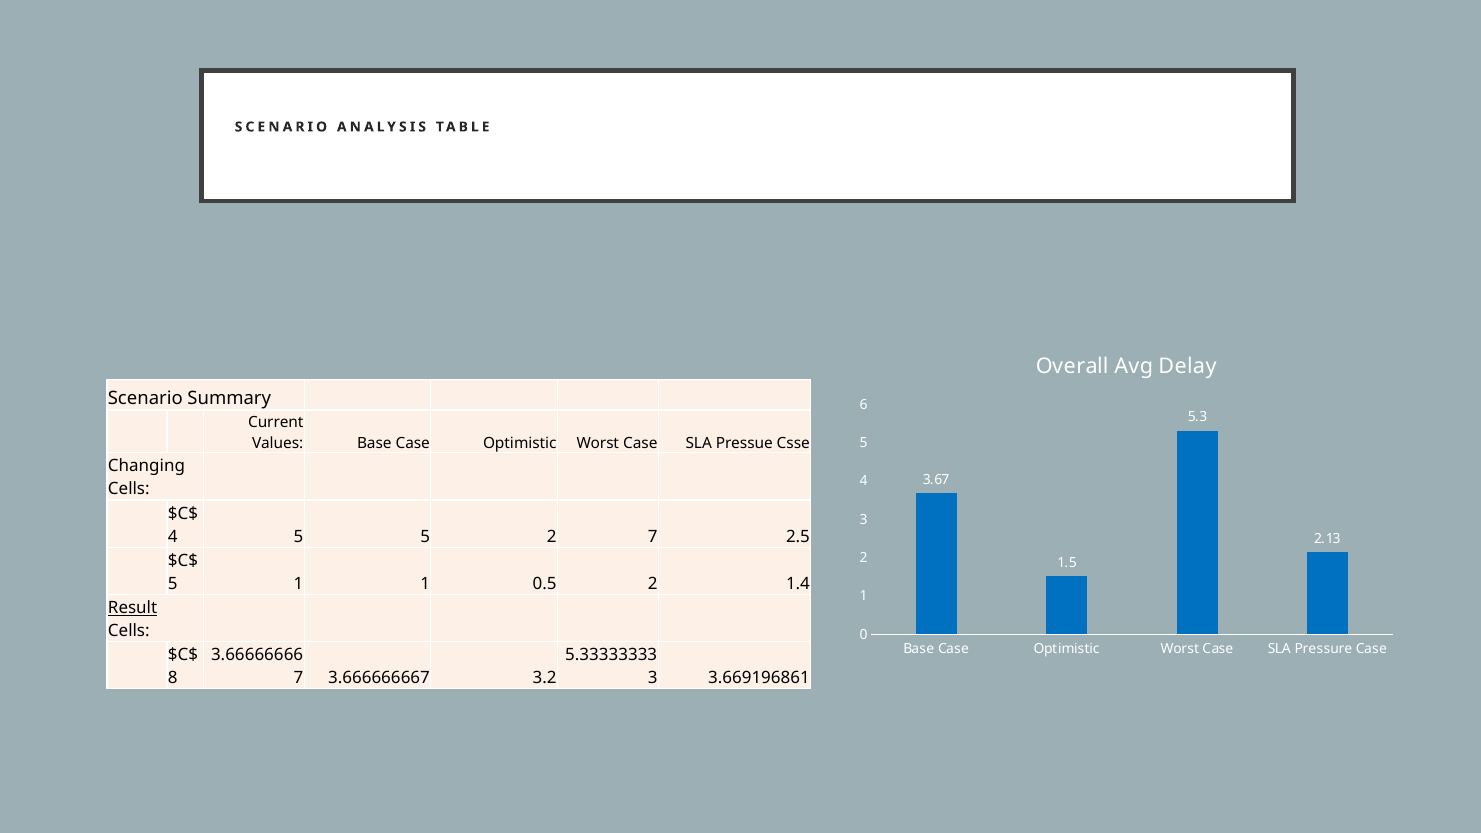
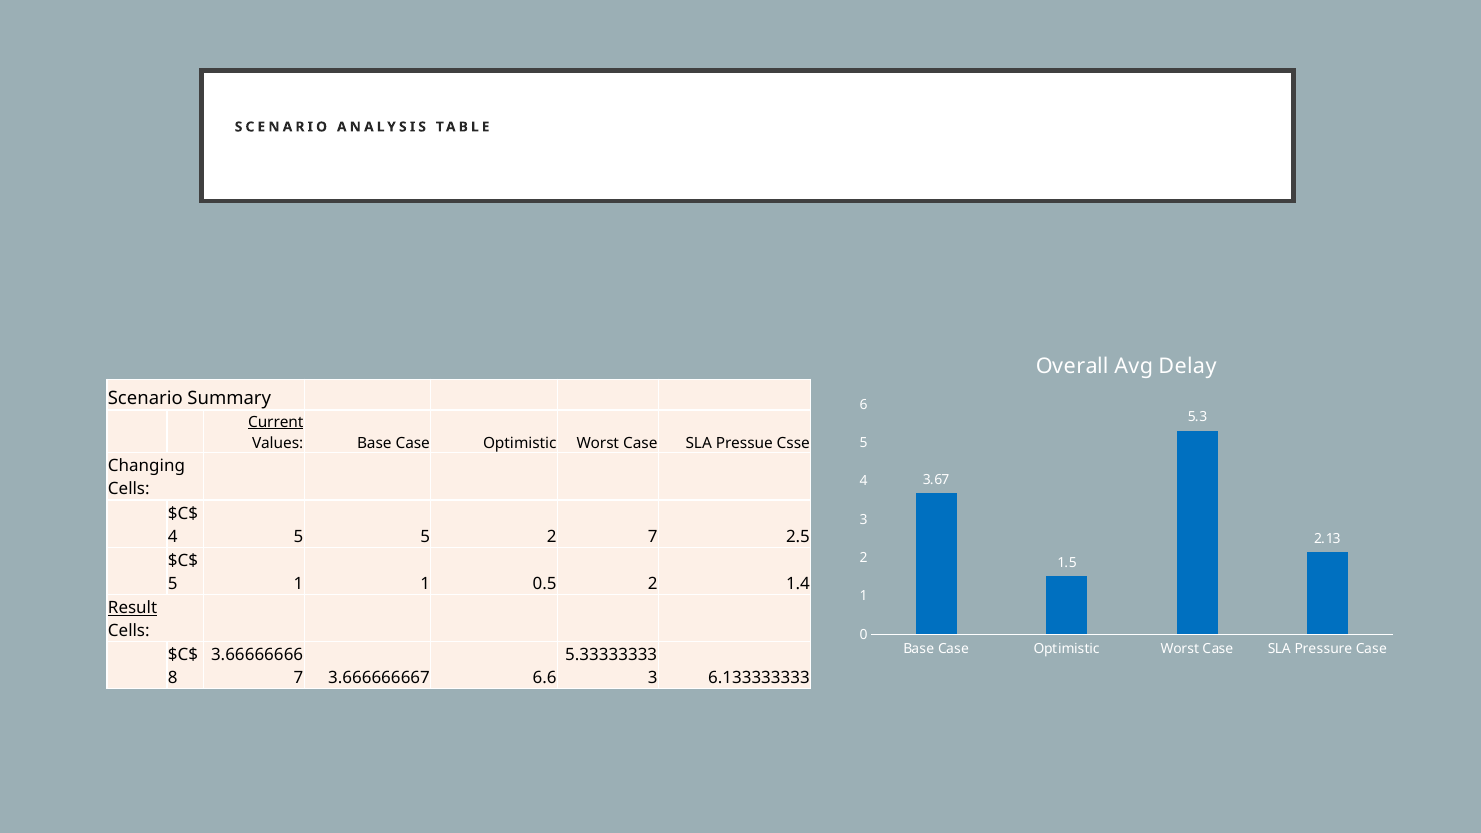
Current underline: none -> present
3.2: 3.2 -> 6.6
3.669196861: 3.669196861 -> 6.133333333
